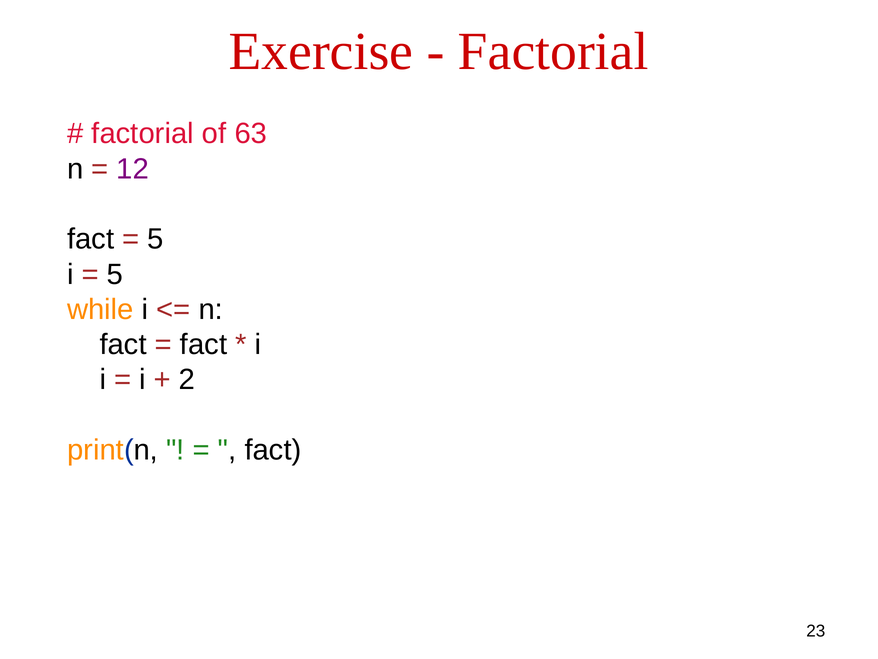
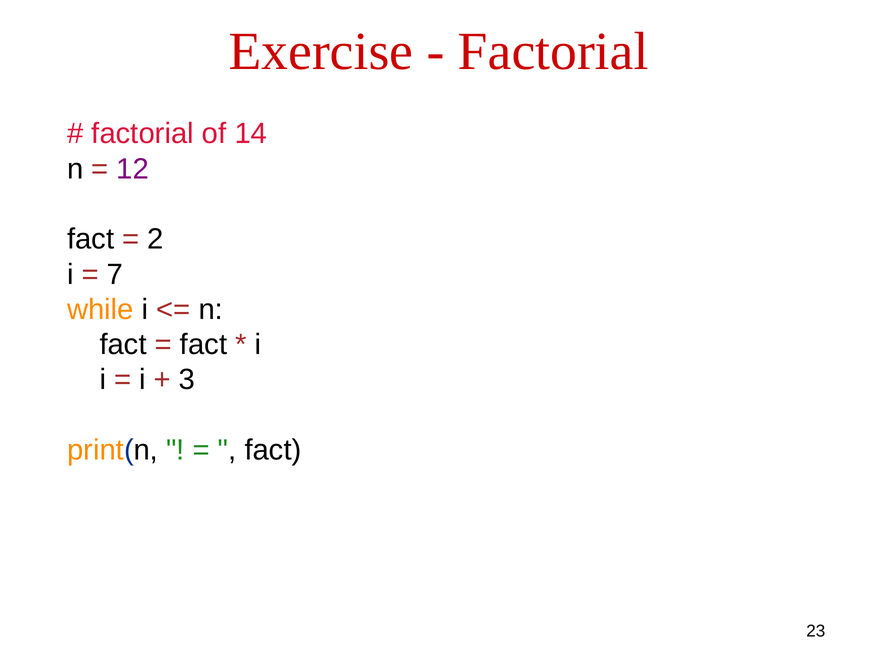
63: 63 -> 14
5 at (155, 239): 5 -> 2
5 at (115, 274): 5 -> 7
2: 2 -> 3
